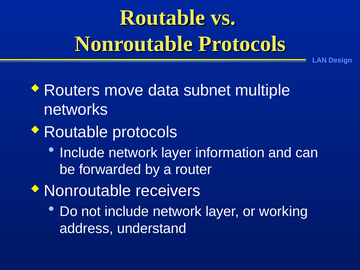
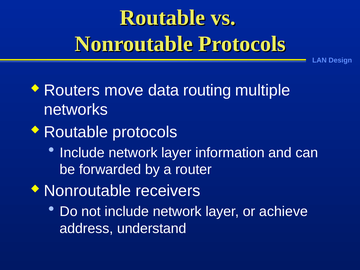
subnet: subnet -> routing
working: working -> achieve
